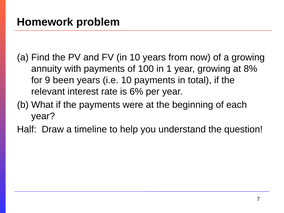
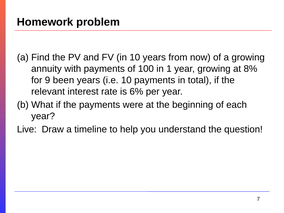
Half: Half -> Live
